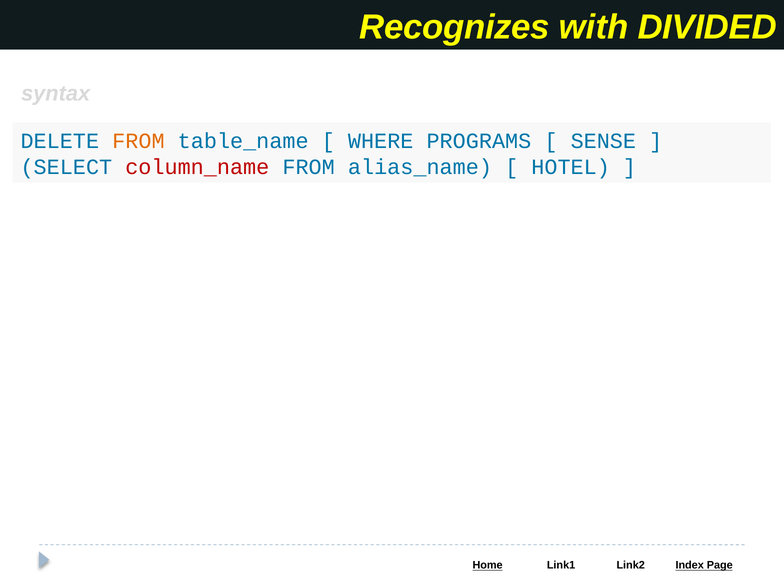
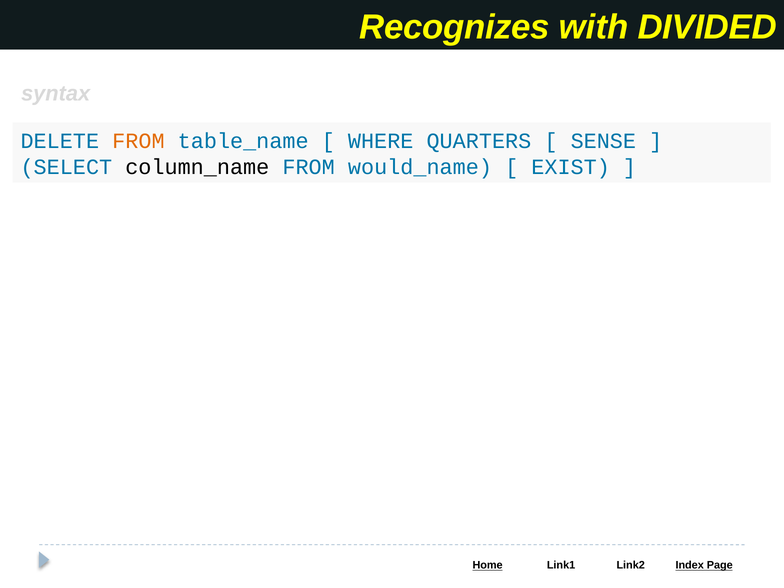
PROGRAMS: PROGRAMS -> QUARTERS
column_name colour: red -> black
alias_name: alias_name -> would_name
HOTEL: HOTEL -> EXIST
